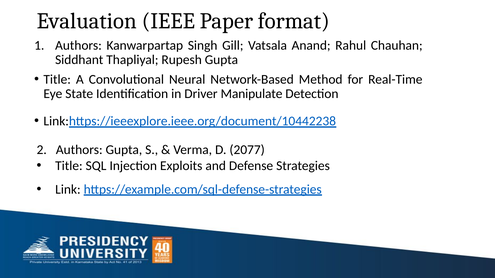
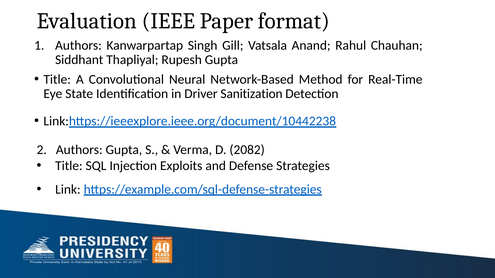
Manipulate: Manipulate -> Sanitization
2077: 2077 -> 2082
